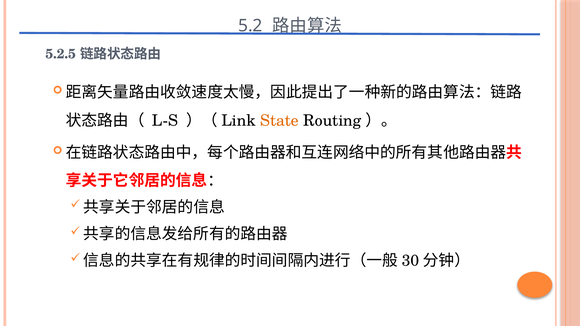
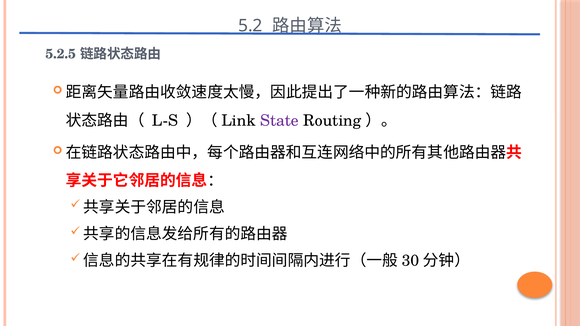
State colour: orange -> purple
